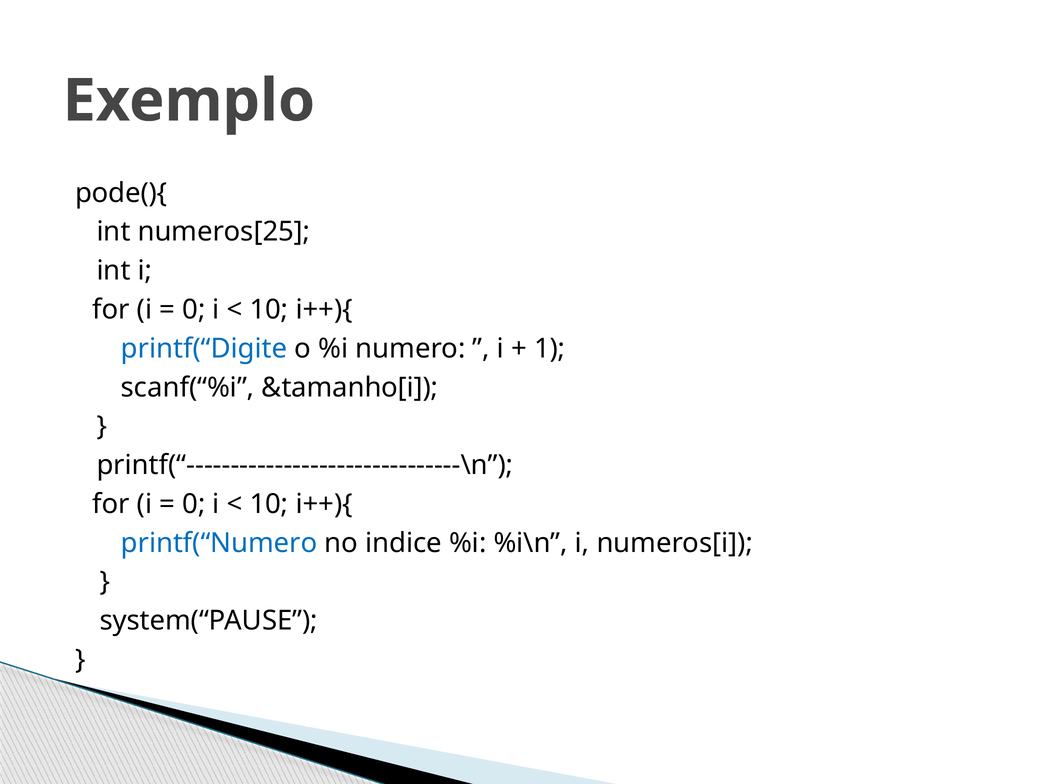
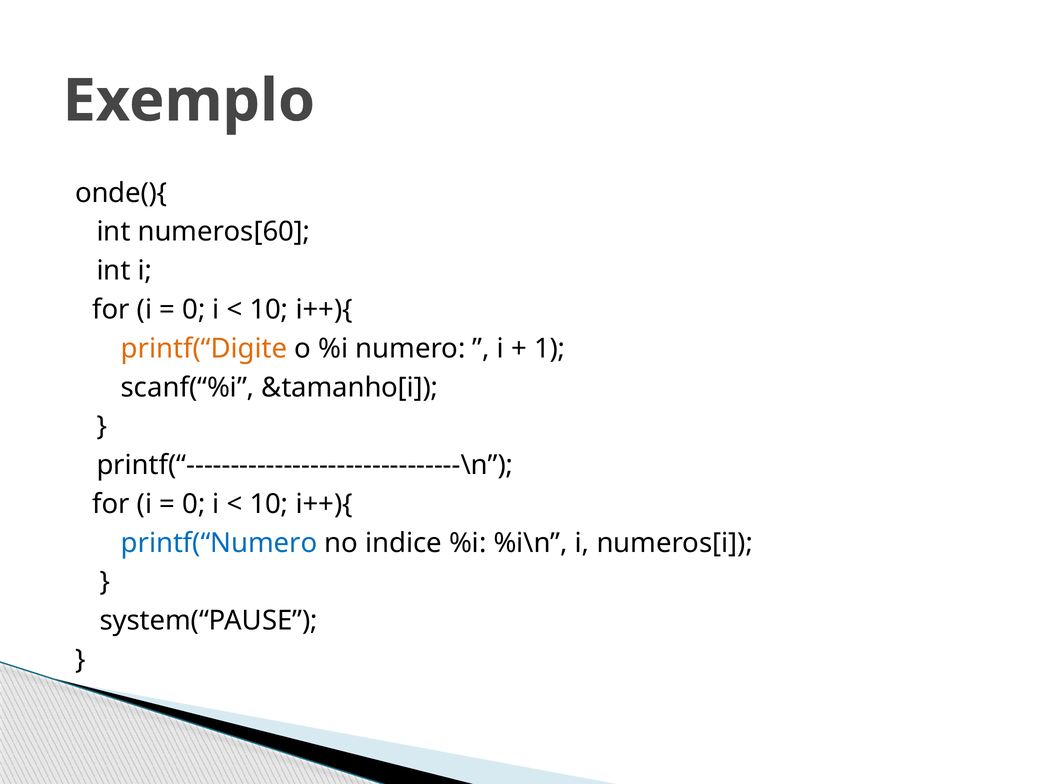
pode(){: pode(){ -> onde(){
numeros[25: numeros[25 -> numeros[60
printf(“Digite colour: blue -> orange
